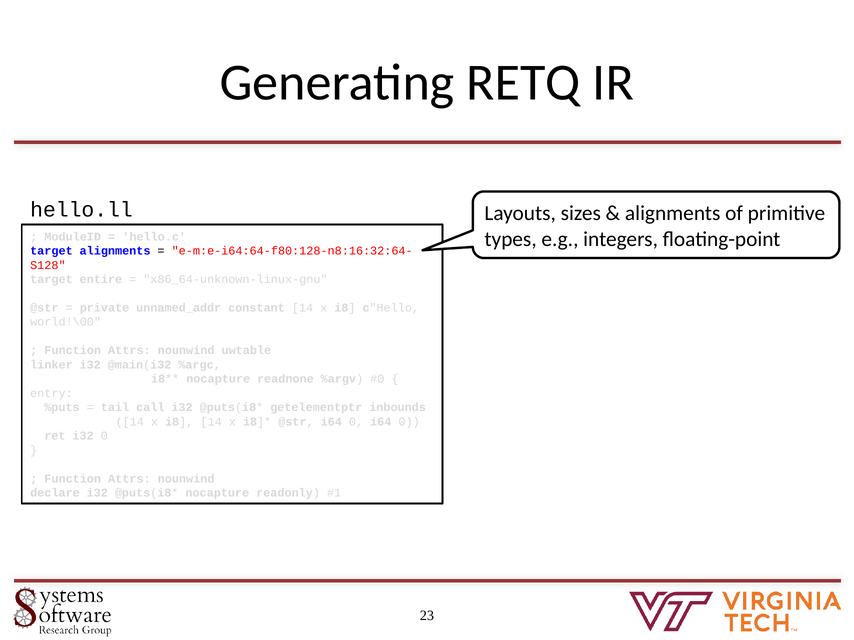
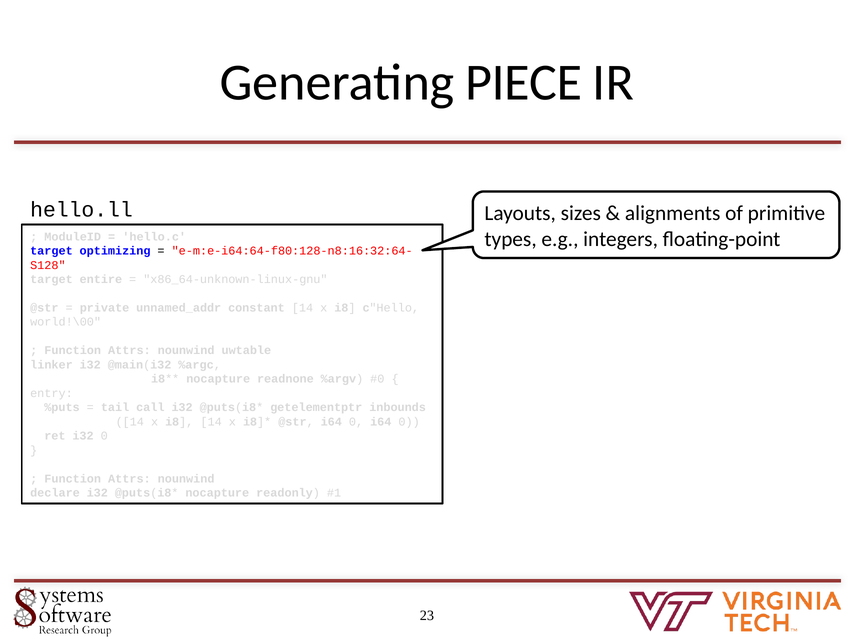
RETQ: RETQ -> PIECE
target alignments: alignments -> optimizing
